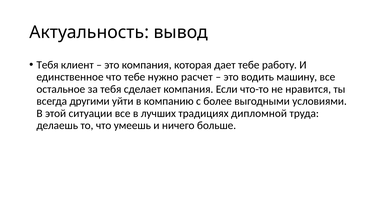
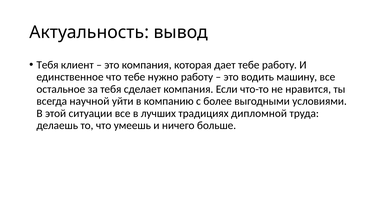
нужно расчет: расчет -> работу
другими: другими -> научной
